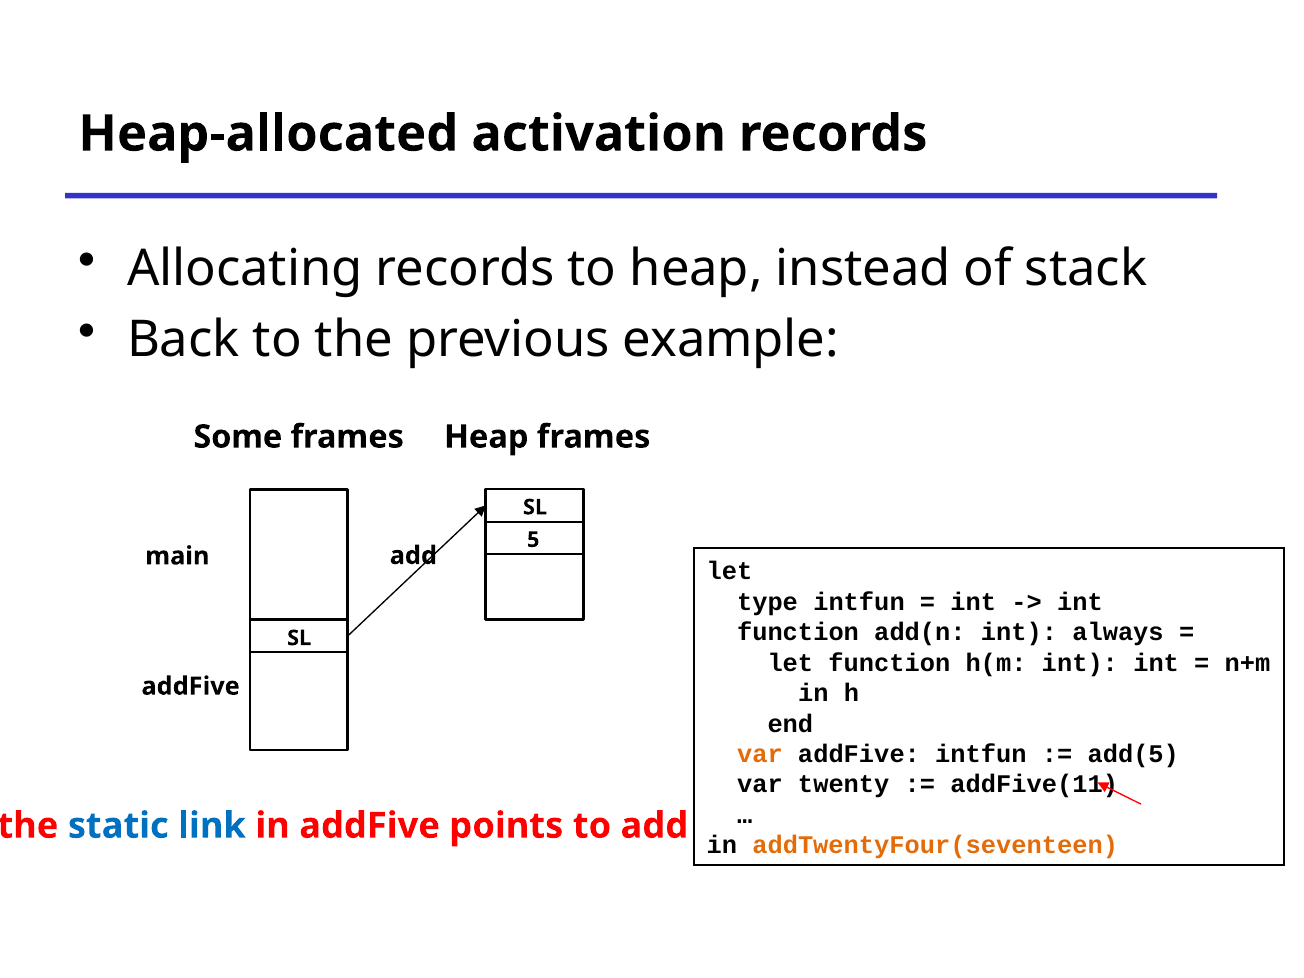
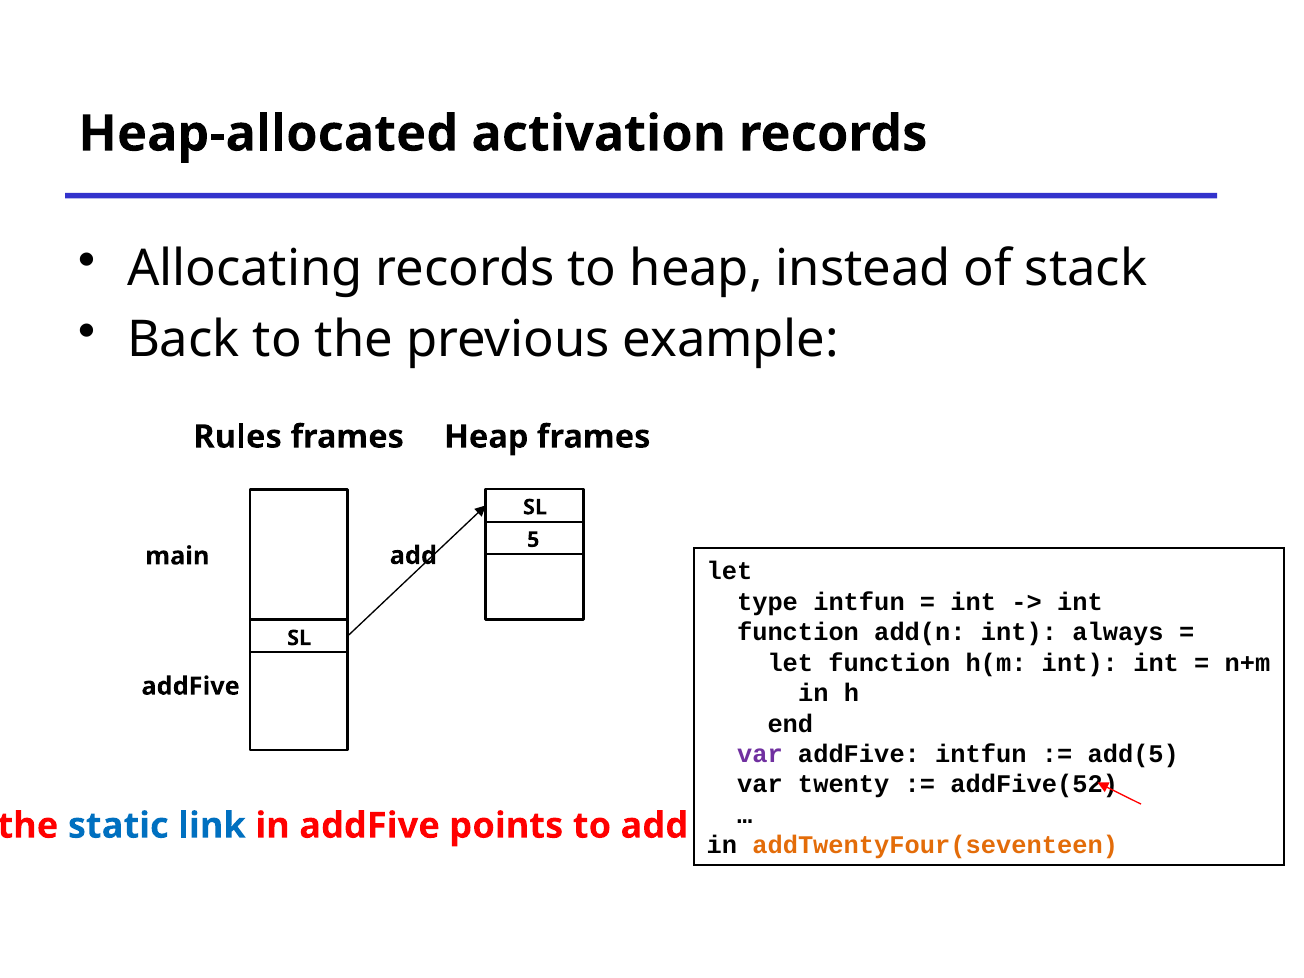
Some: Some -> Rules
var at (760, 754) colour: orange -> purple
addFive(11: addFive(11 -> addFive(52
